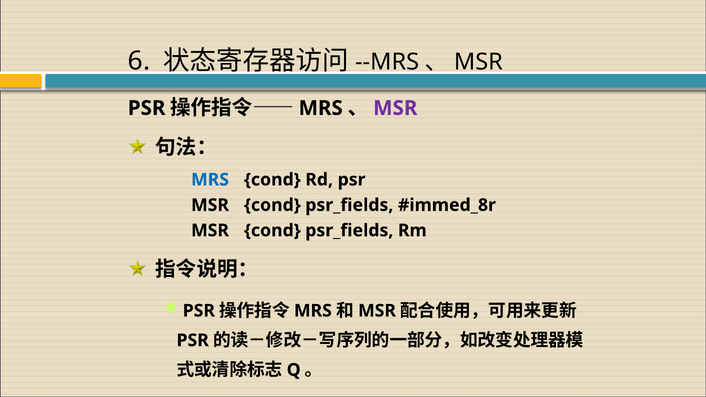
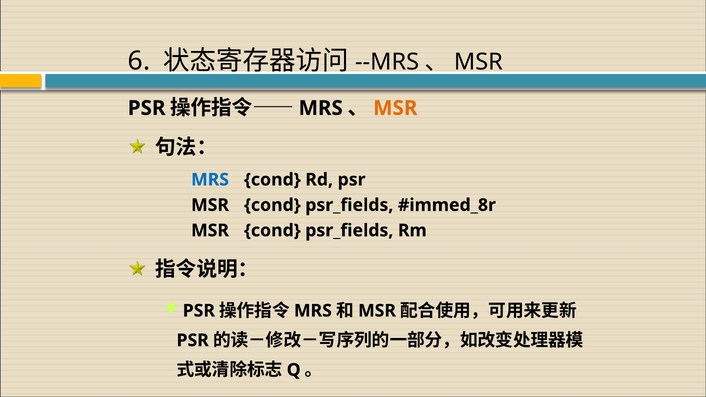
MSR at (395, 108) colour: purple -> orange
